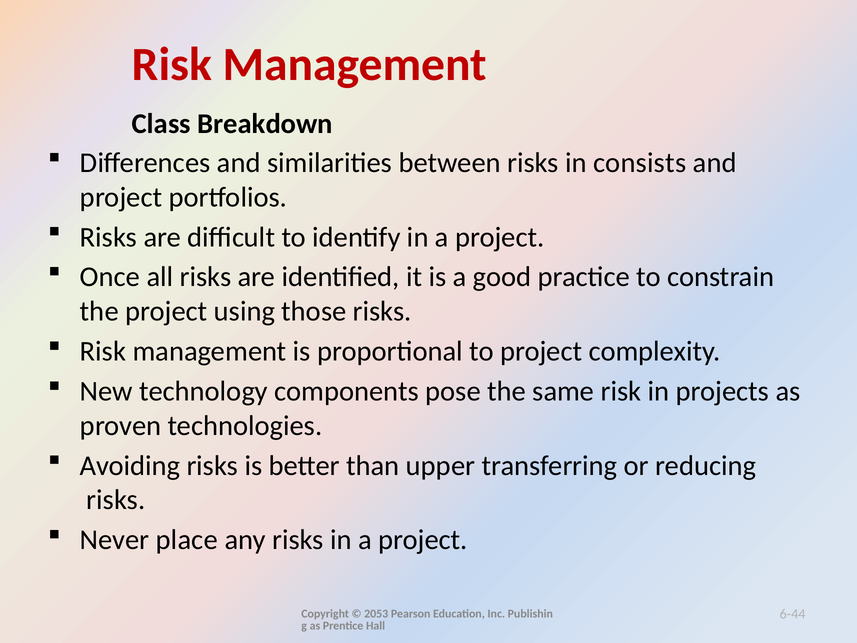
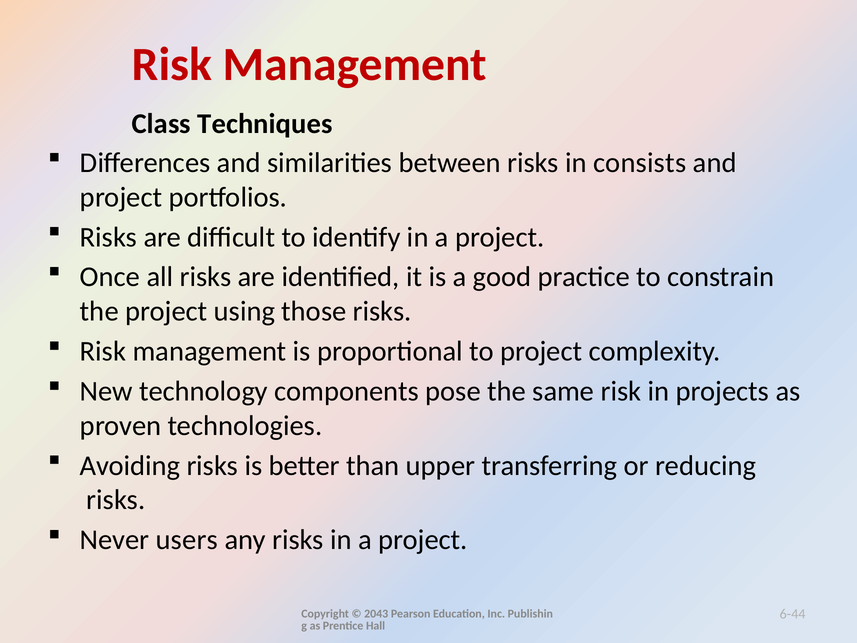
Breakdown: Breakdown -> Techniques
place: place -> users
2053: 2053 -> 2043
